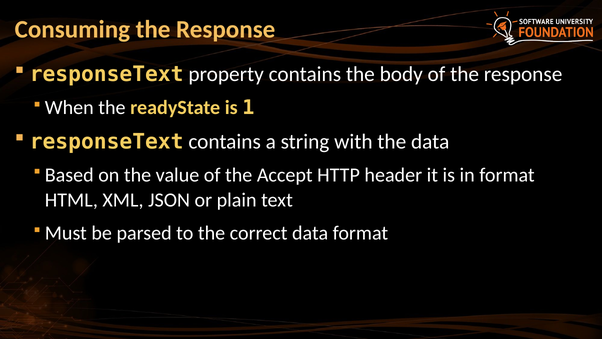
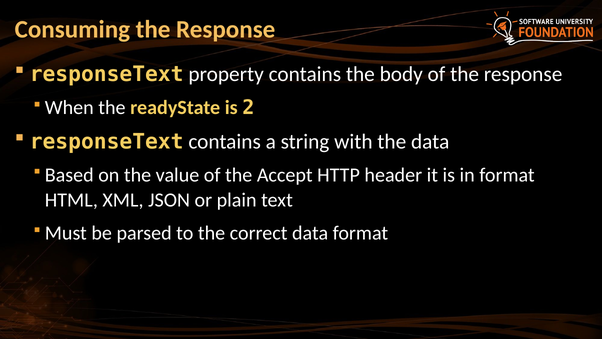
1: 1 -> 2
